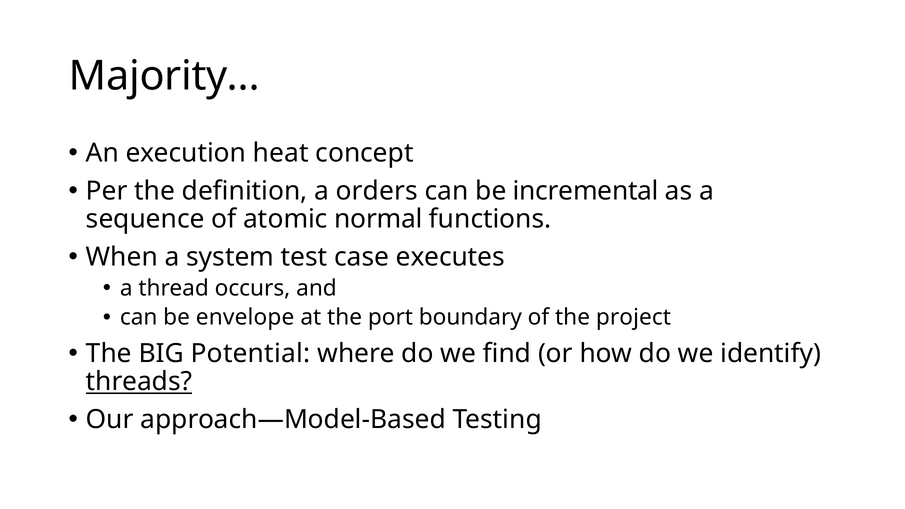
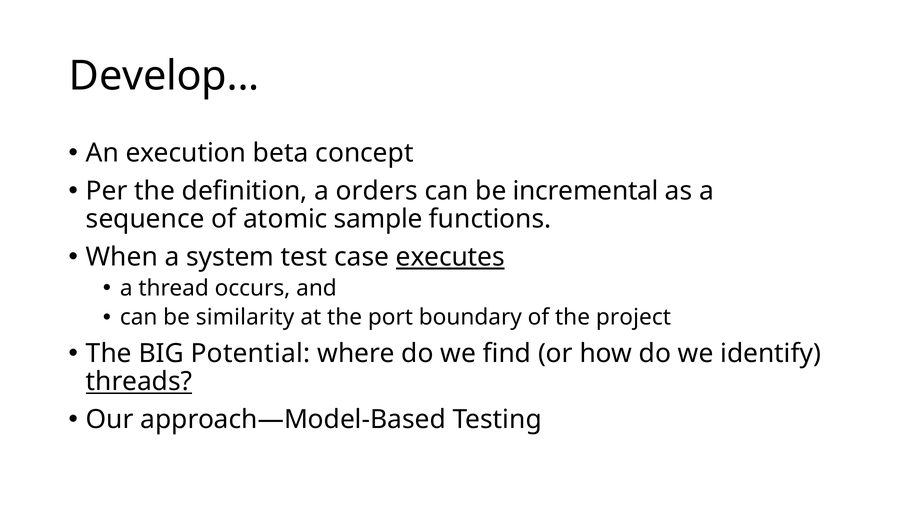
Majority: Majority -> Develop
heat: heat -> beta
normal: normal -> sample
executes underline: none -> present
envelope: envelope -> similarity
